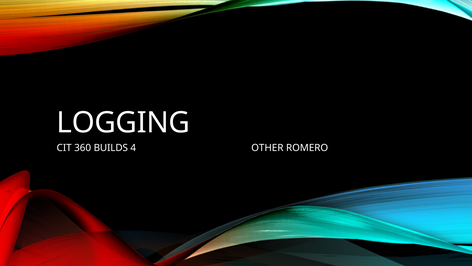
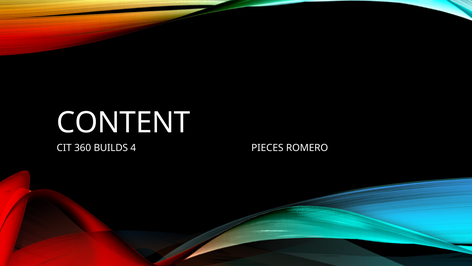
LOGGING: LOGGING -> CONTENT
OTHER: OTHER -> PIECES
